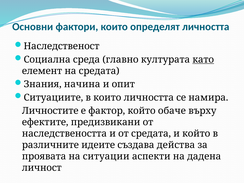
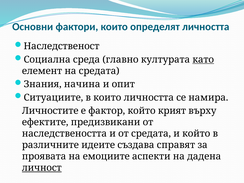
обаче: обаче -> крият
действа: действа -> справят
ситуации: ситуации -> емоциите
личност underline: none -> present
